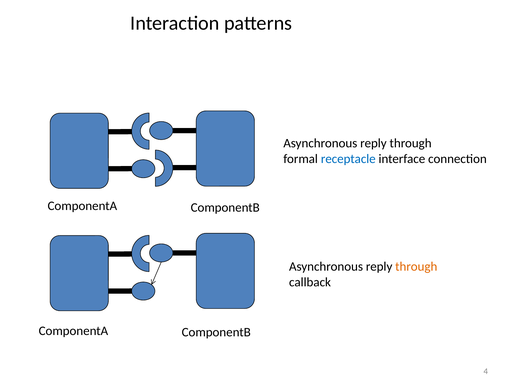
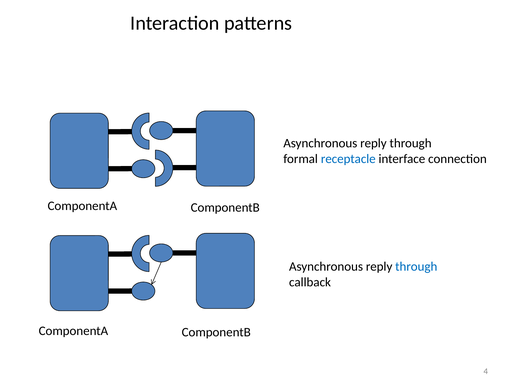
through at (416, 267) colour: orange -> blue
